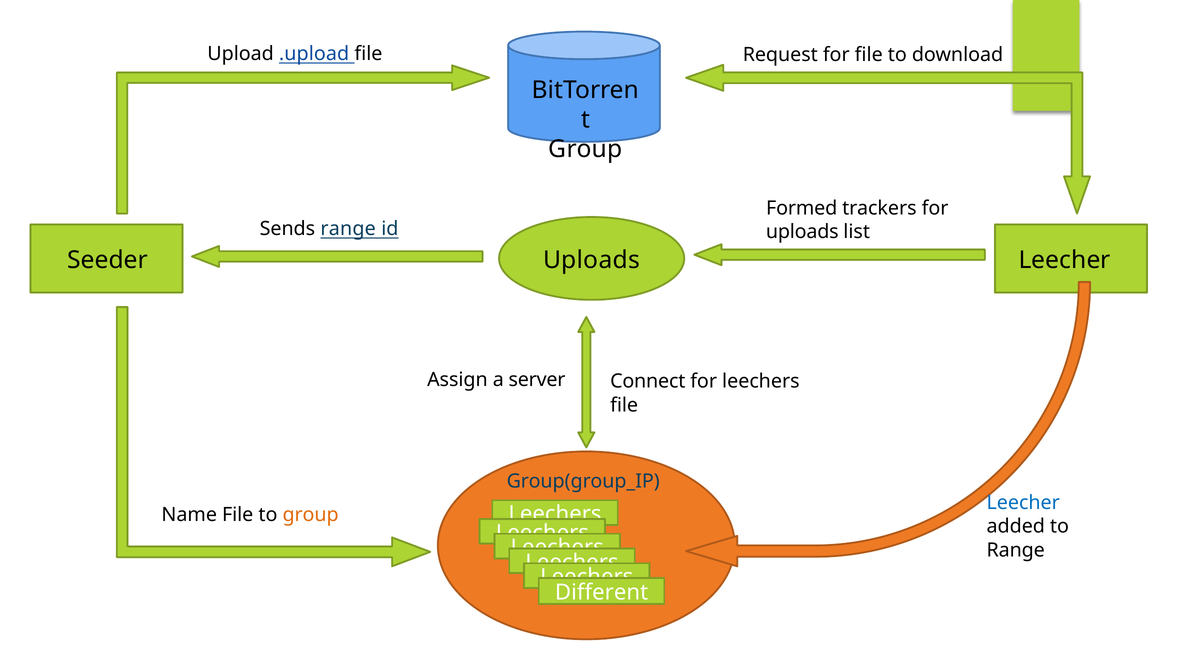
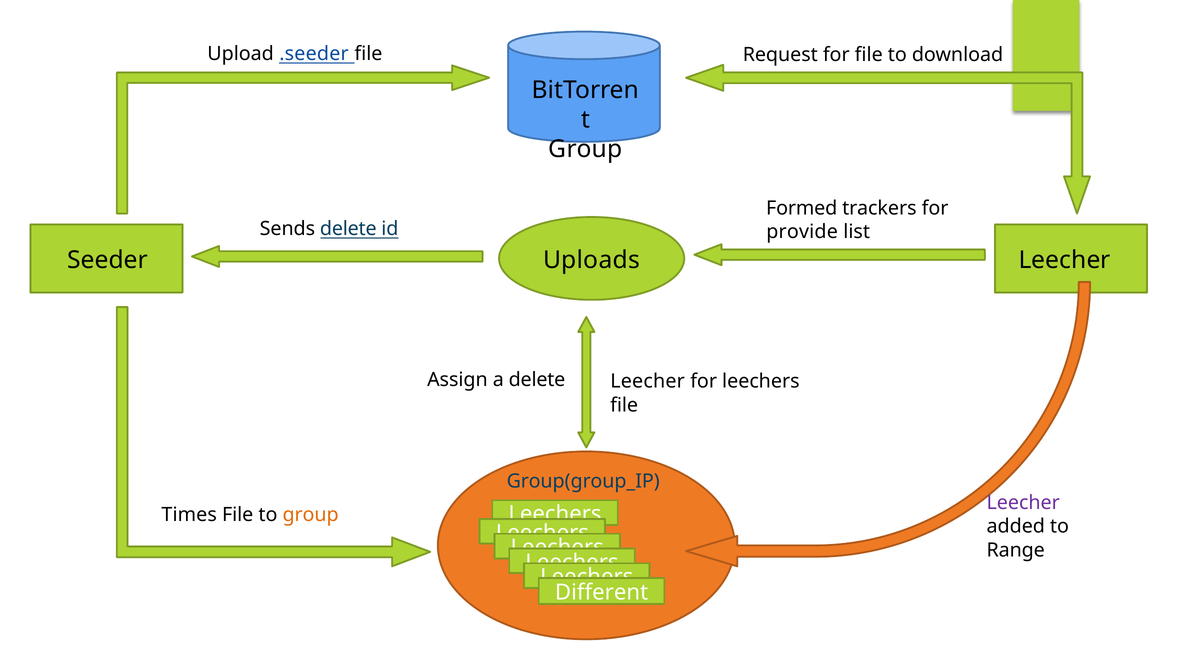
.upload: .upload -> .seeder
Sends range: range -> delete
uploads at (802, 232): uploads -> provide
a server: server -> delete
Connect at (648, 382): Connect -> Leecher
Leecher at (1023, 503) colour: blue -> purple
Name: Name -> Times
